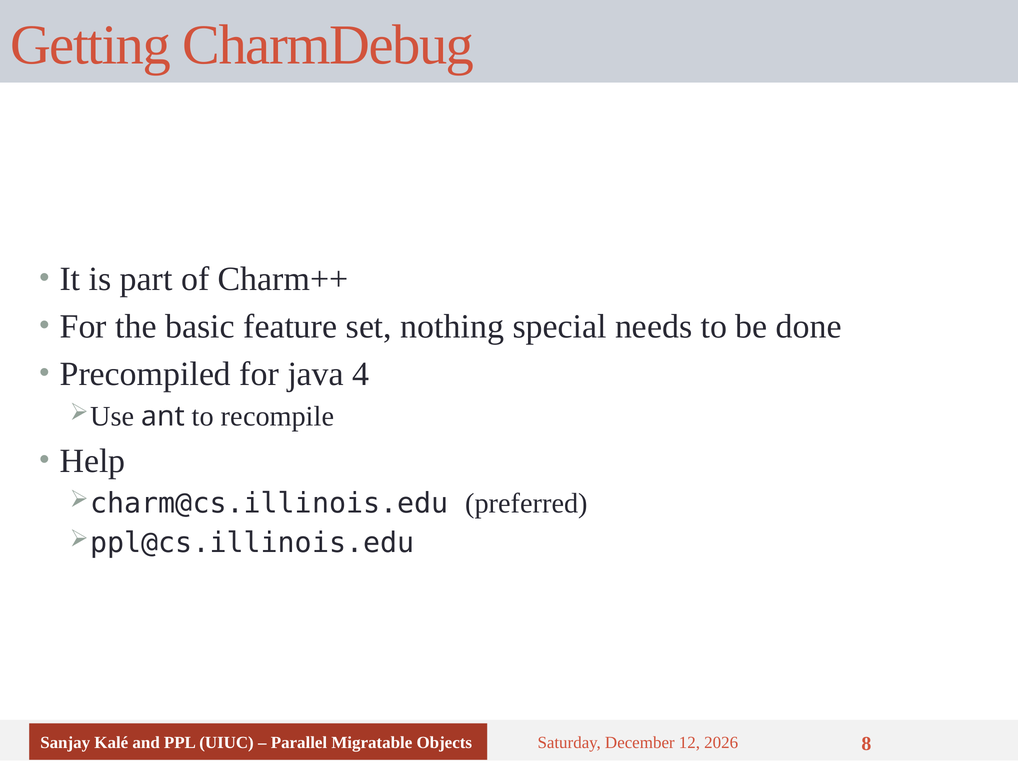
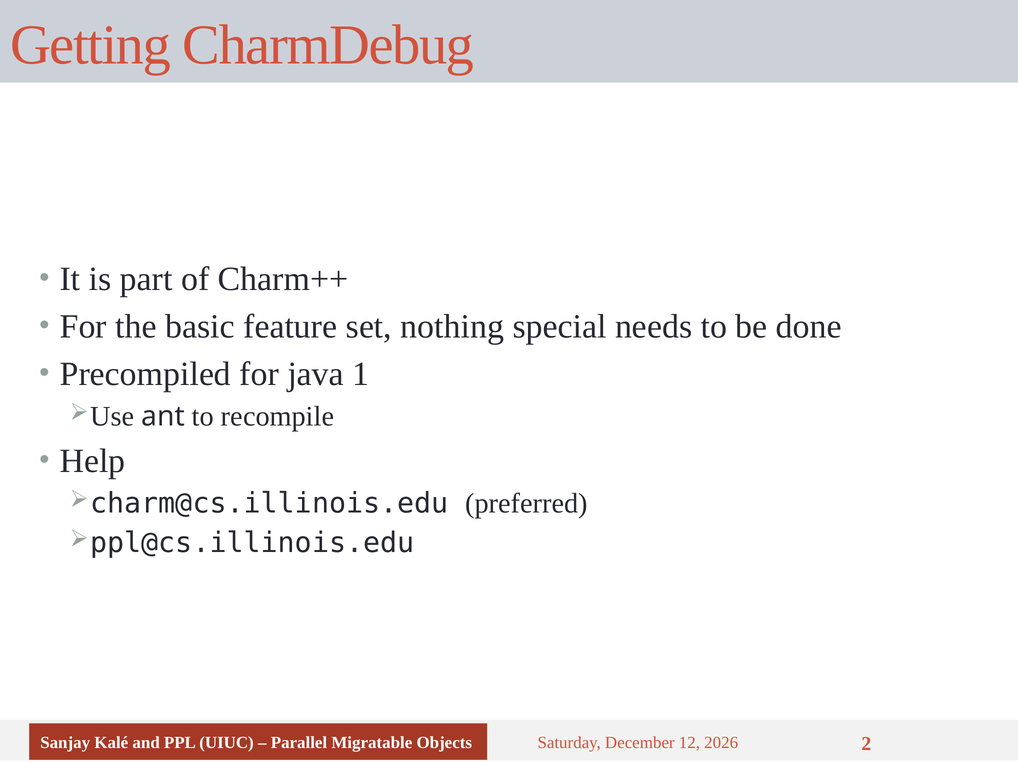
4: 4 -> 1
8: 8 -> 2
